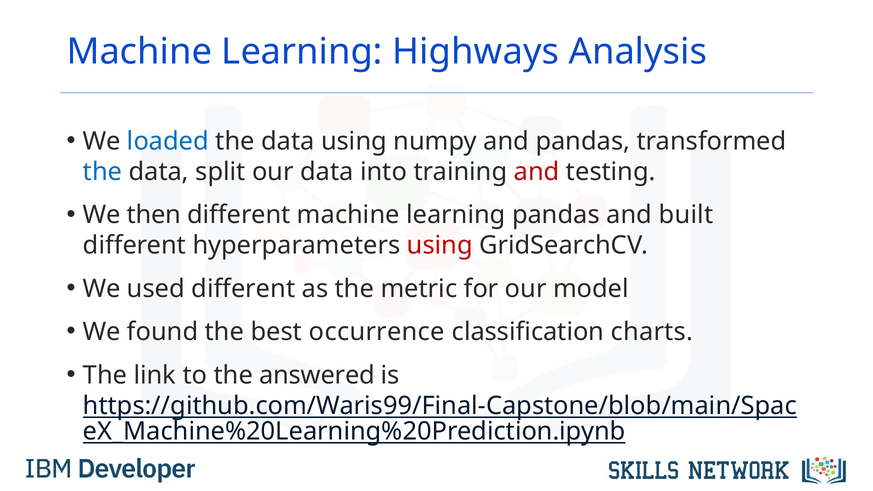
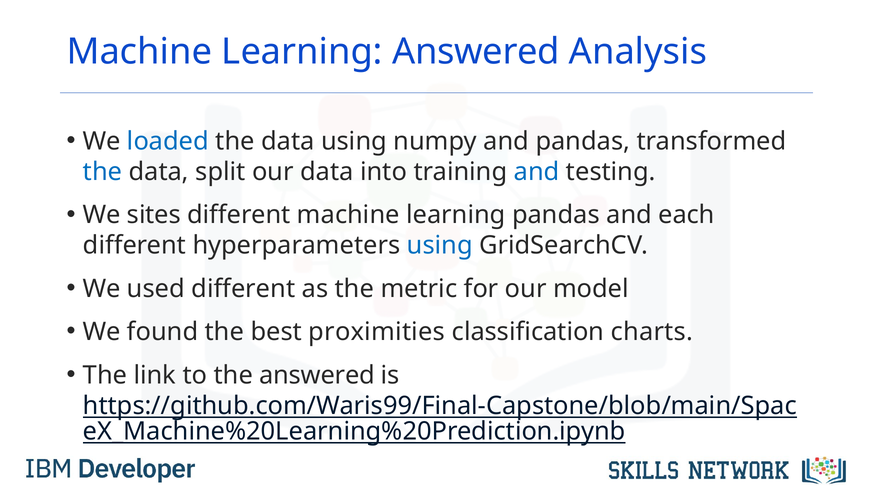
Learning Highways: Highways -> Answered
and at (537, 172) colour: red -> blue
then: then -> sites
built: built -> each
using at (440, 246) colour: red -> blue
occurrence: occurrence -> proximities
